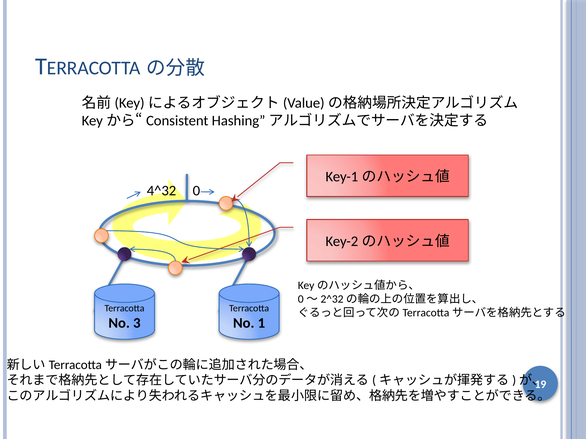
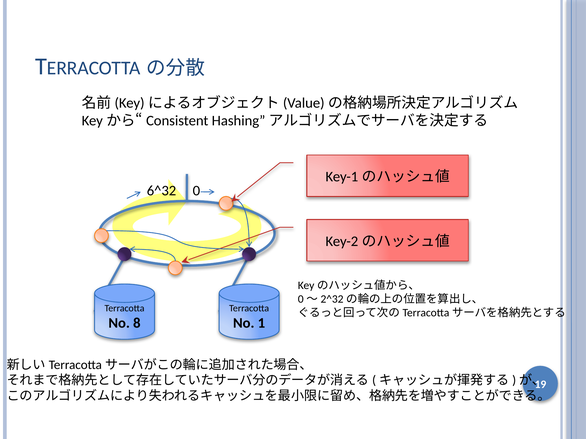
4^32: 4^32 -> 6^32
3: 3 -> 8
